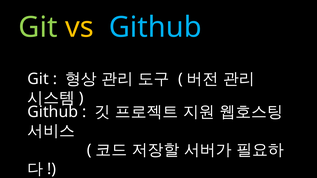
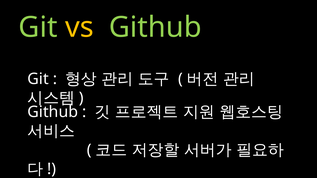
Github at (155, 27) colour: light blue -> light green
